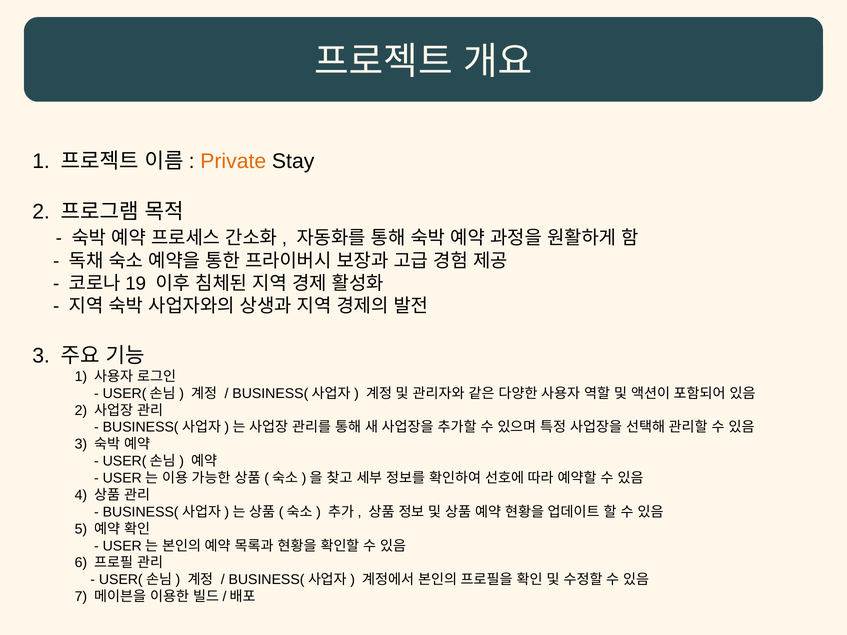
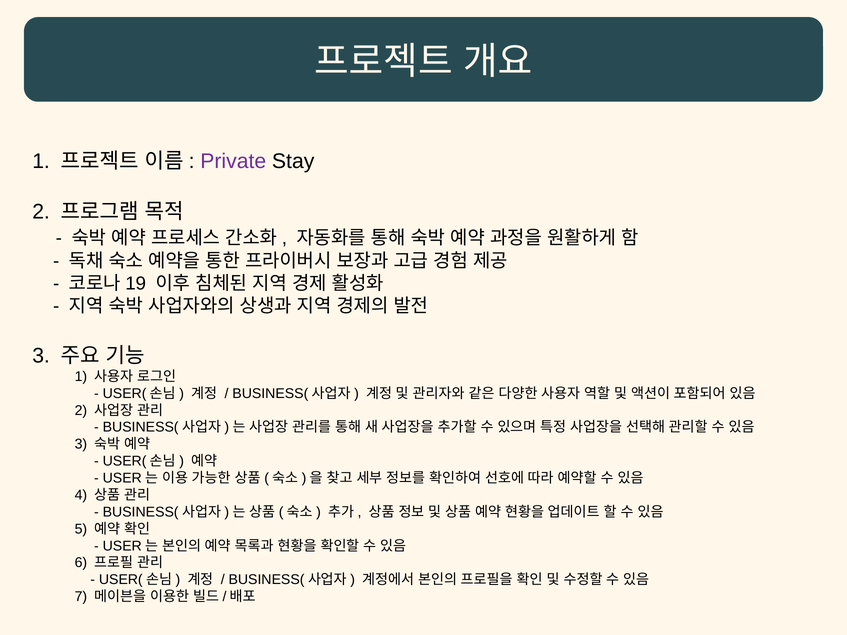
Private colour: orange -> purple
